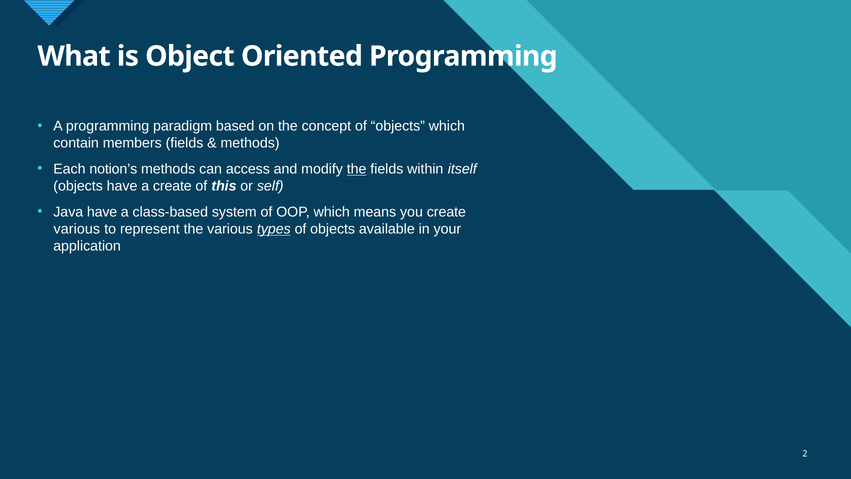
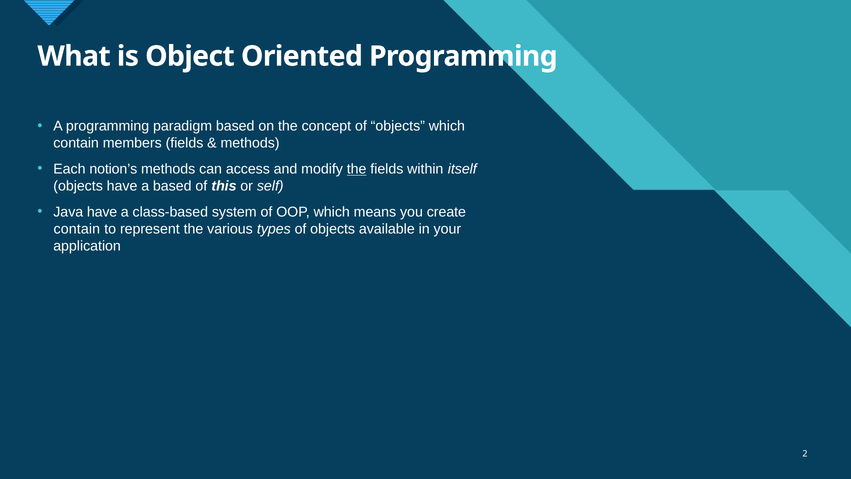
a create: create -> based
various at (77, 229): various -> contain
types underline: present -> none
